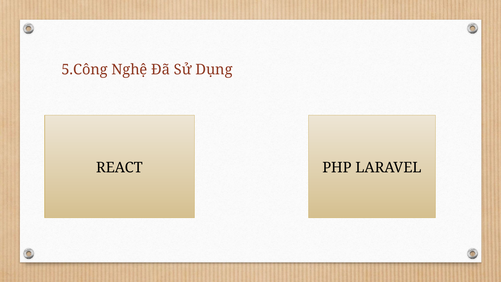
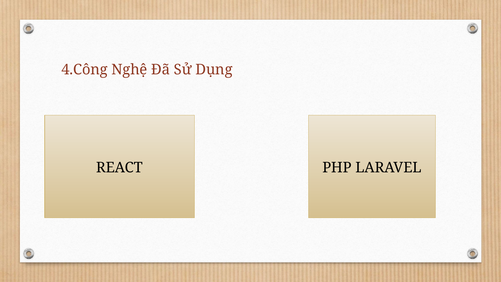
5.Công: 5.Công -> 4.Công
